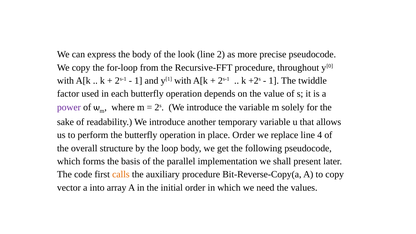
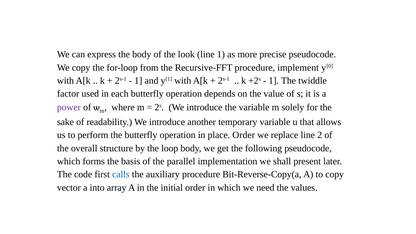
line 2: 2 -> 1
throughout: throughout -> implement
4: 4 -> 2
calls colour: orange -> blue
